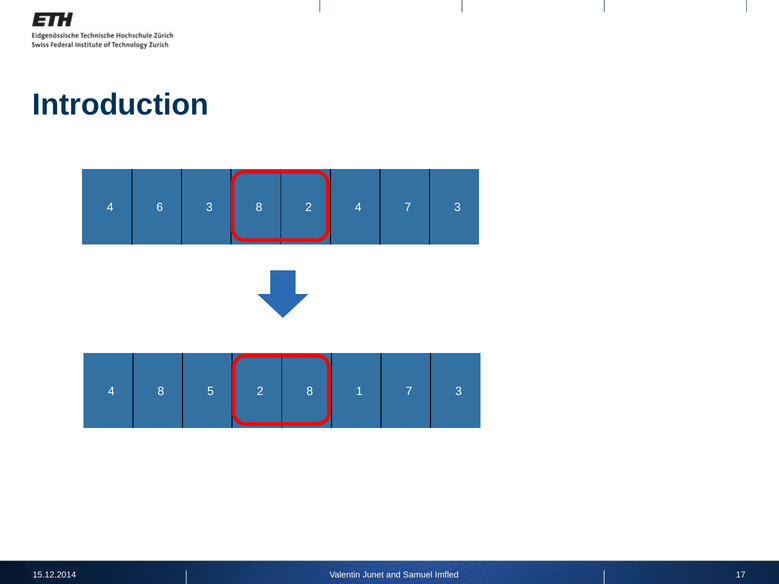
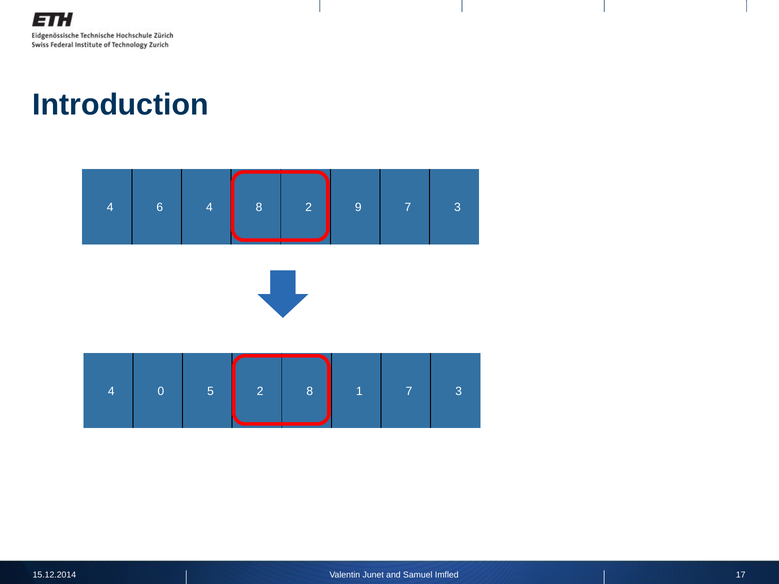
6 3: 3 -> 4
2 4: 4 -> 9
4 8: 8 -> 0
